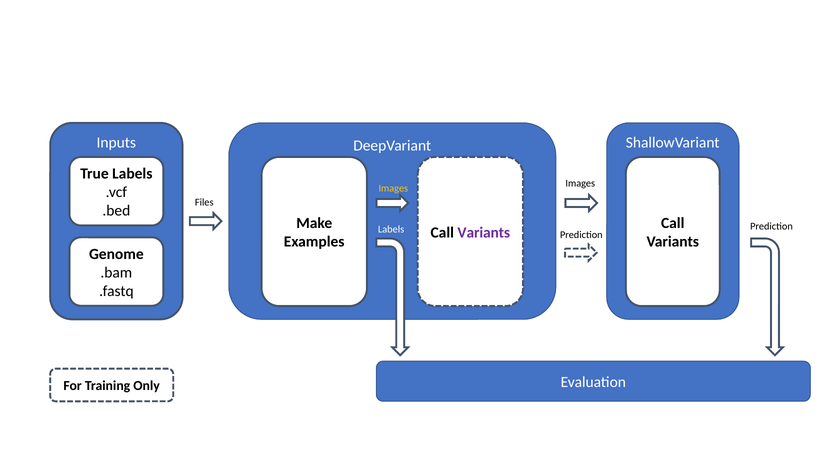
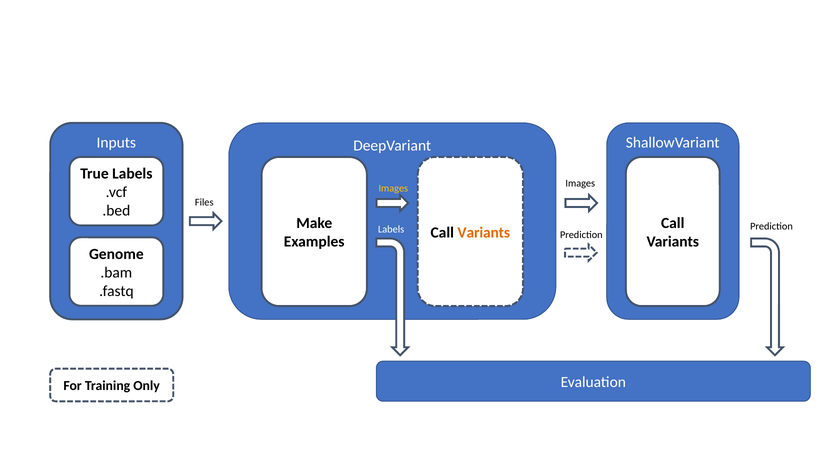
Variants at (484, 233) colour: purple -> orange
